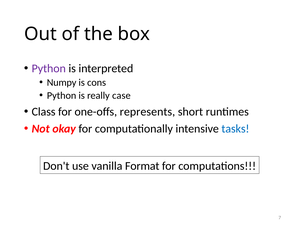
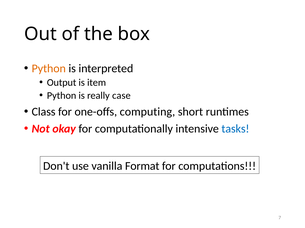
Python at (49, 69) colour: purple -> orange
Numpy: Numpy -> Output
cons: cons -> item
represents: represents -> computing
